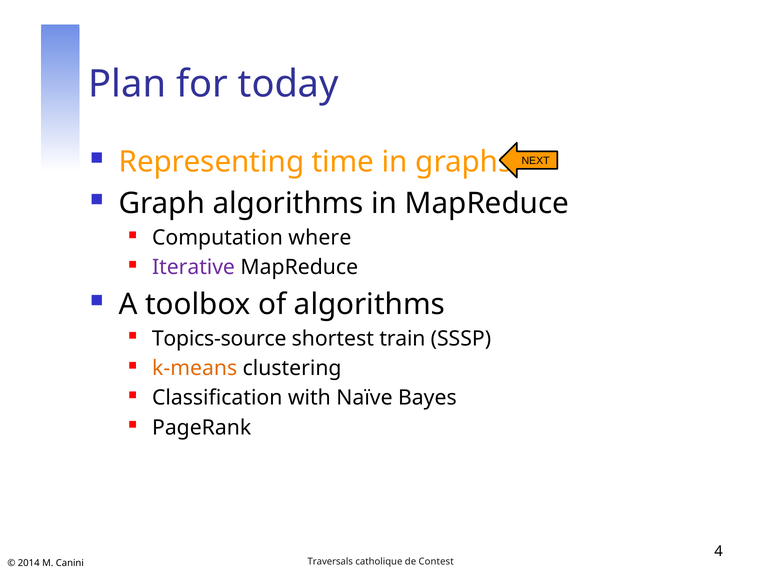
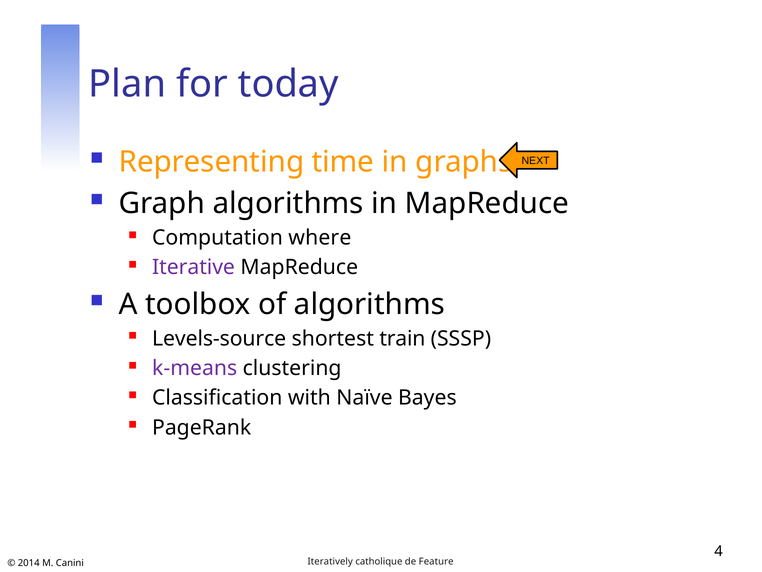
Topics-source: Topics-source -> Levels-source
k-means colour: orange -> purple
Traversals: Traversals -> Iteratively
Contest: Contest -> Feature
